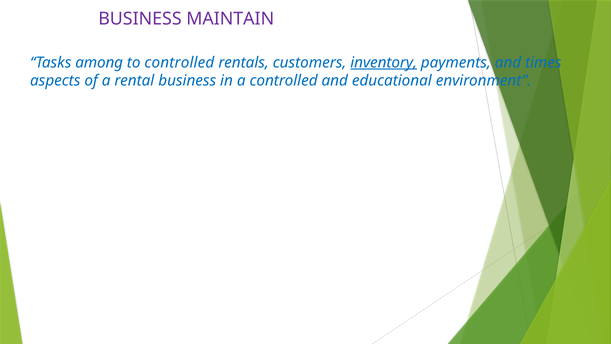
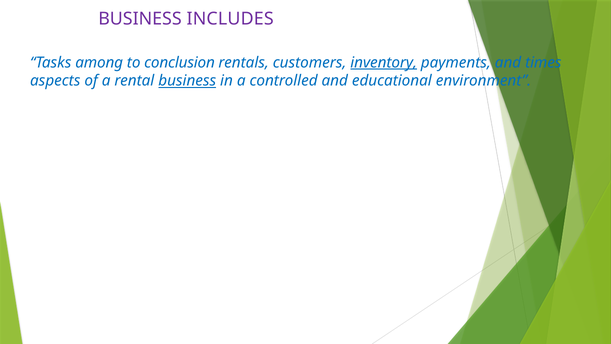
MAINTAIN: MAINTAIN -> INCLUDES
to controlled: controlled -> conclusion
business at (187, 81) underline: none -> present
